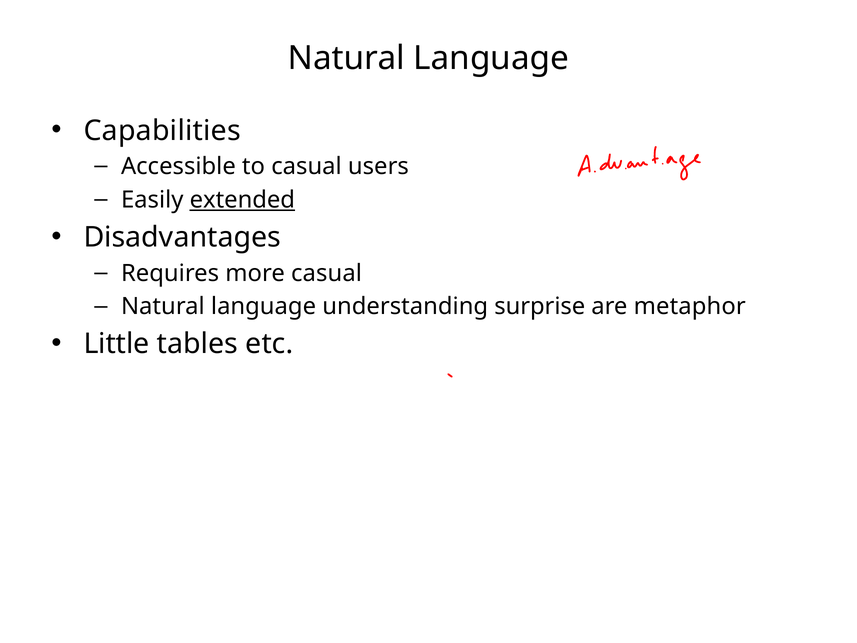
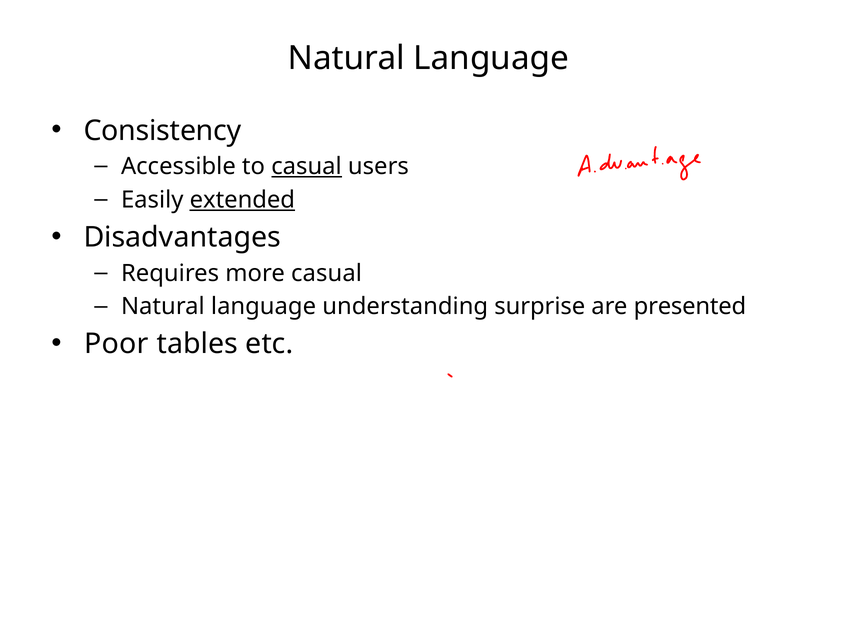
Capabilities: Capabilities -> Consistency
casual at (307, 166) underline: none -> present
metaphor: metaphor -> presented
Little: Little -> Poor
